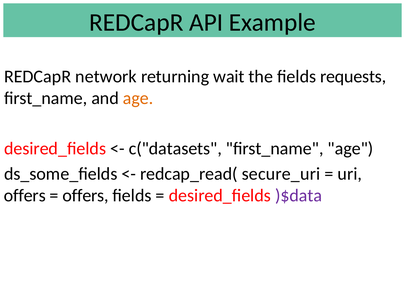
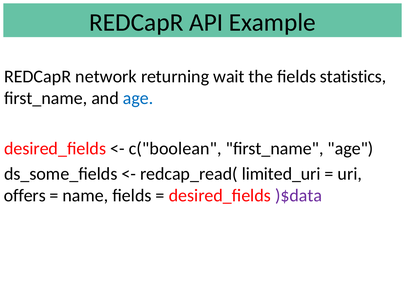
requests: requests -> statistics
age at (138, 98) colour: orange -> blue
c("datasets: c("datasets -> c("boolean
secure_uri: secure_uri -> limited_uri
offers at (86, 195): offers -> name
